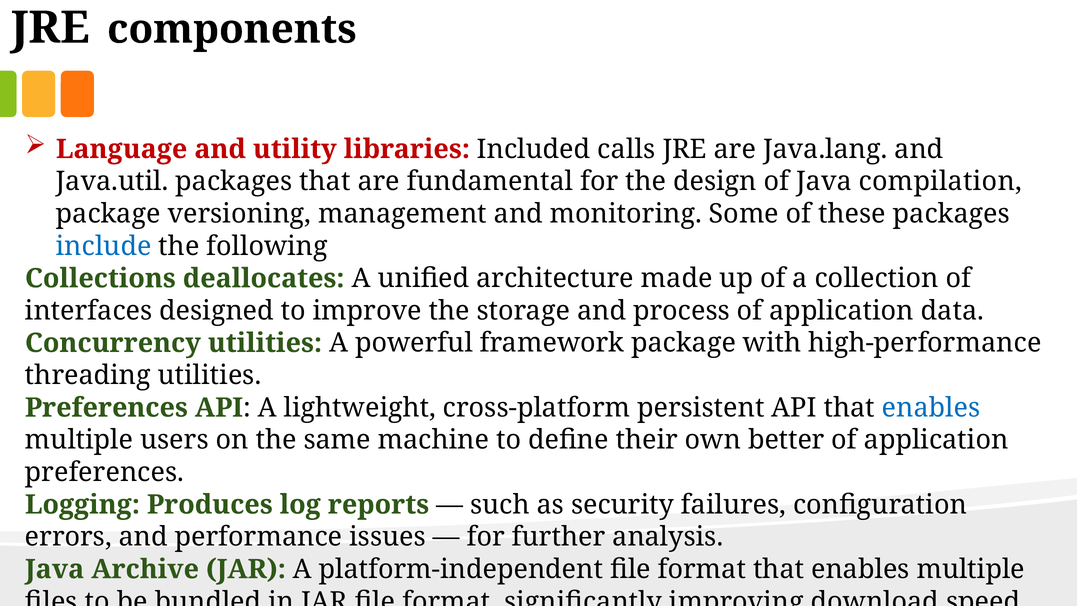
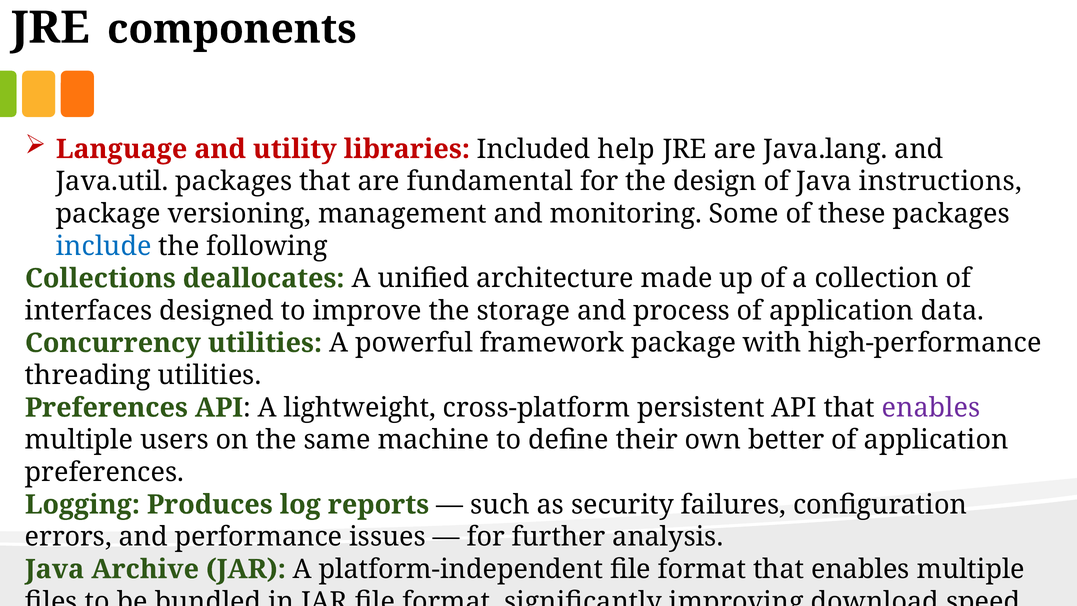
calls: calls -> help
compilation: compilation -> instructions
enables at (931, 408) colour: blue -> purple
